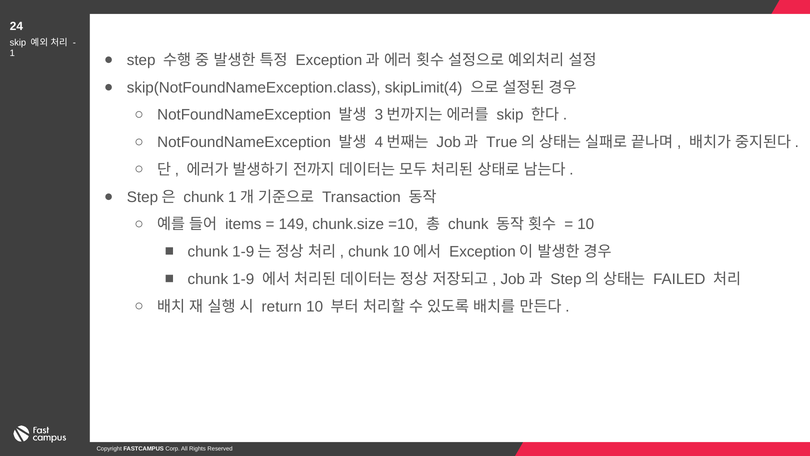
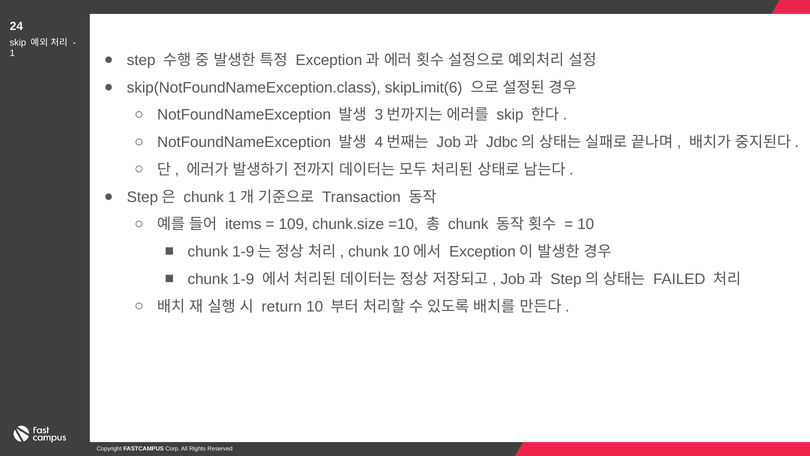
skipLimit(4: skipLimit(4 -> skipLimit(6
True: True -> Jdbc
149: 149 -> 109
